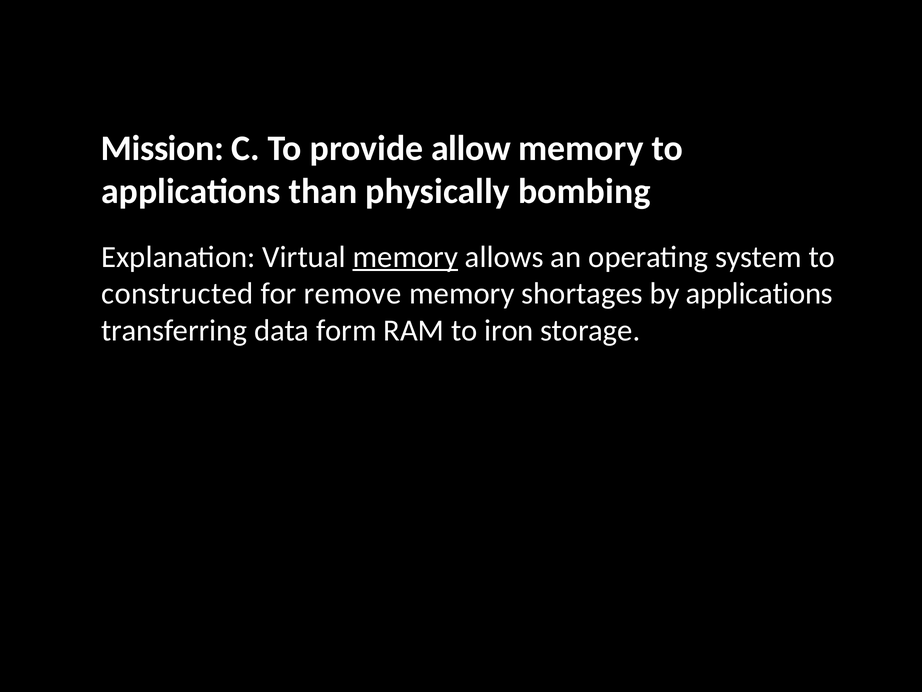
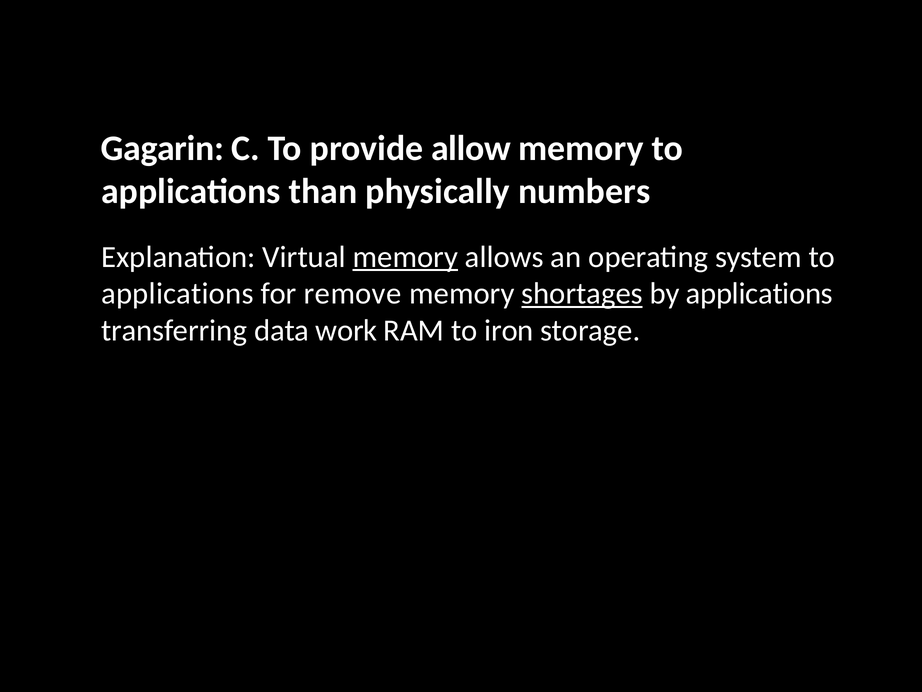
Mission: Mission -> Gagarin
bombing: bombing -> numbers
constructed at (177, 294): constructed -> applications
shortages underline: none -> present
form: form -> work
